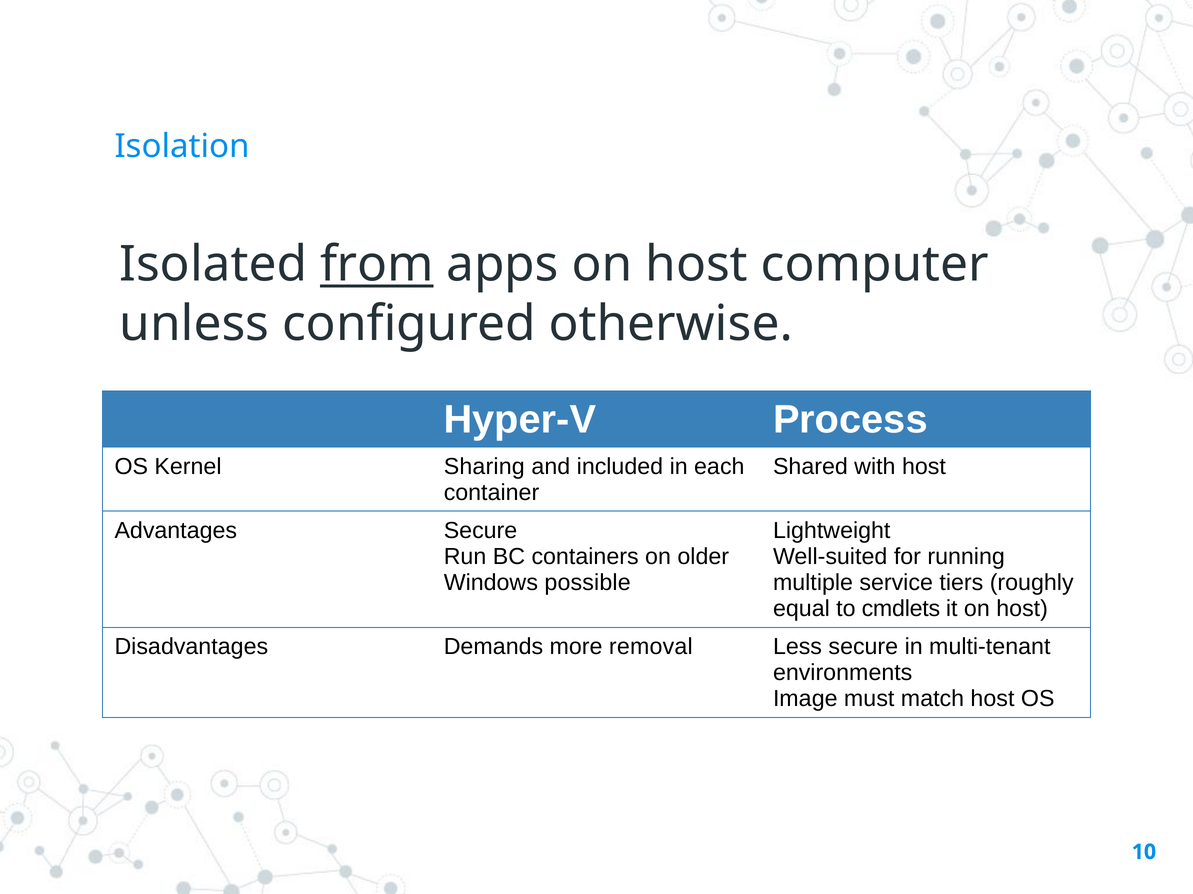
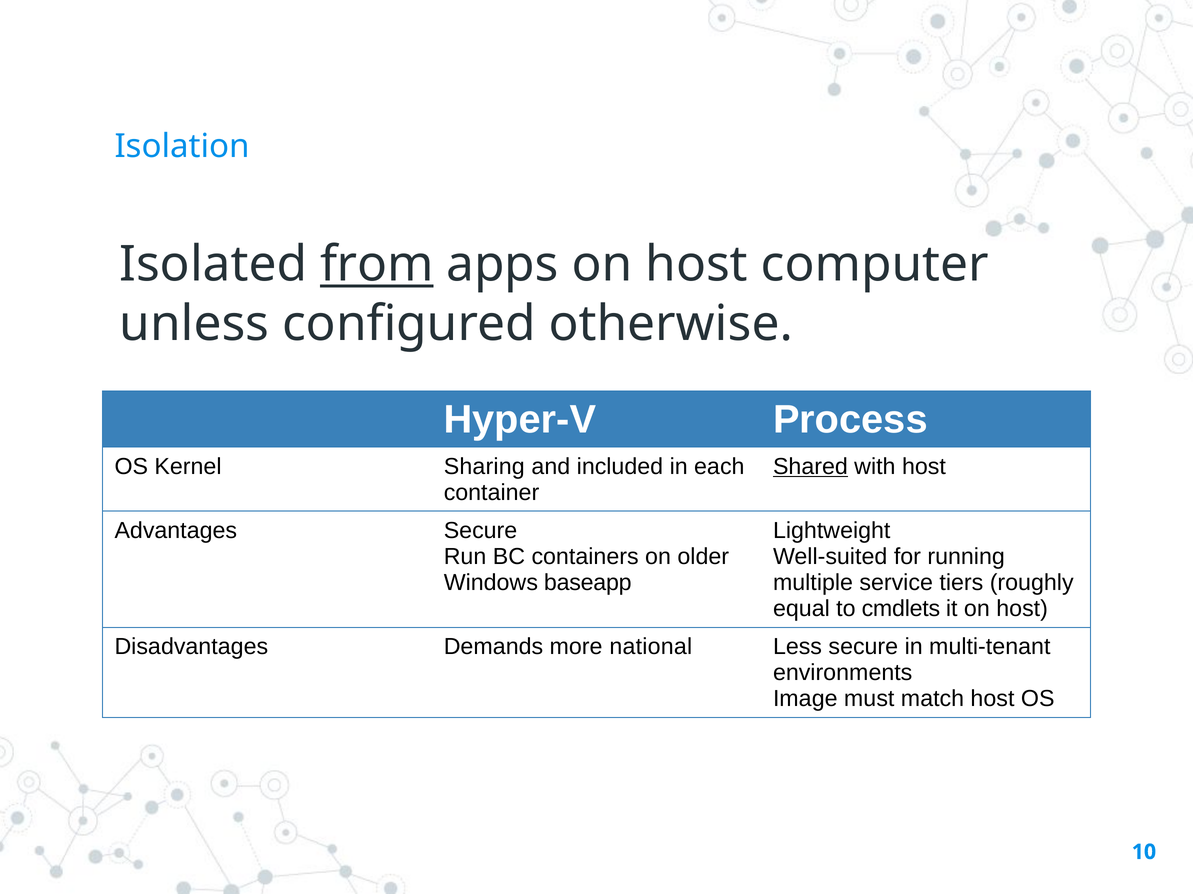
Shared underline: none -> present
possible: possible -> baseapp
removal: removal -> national
